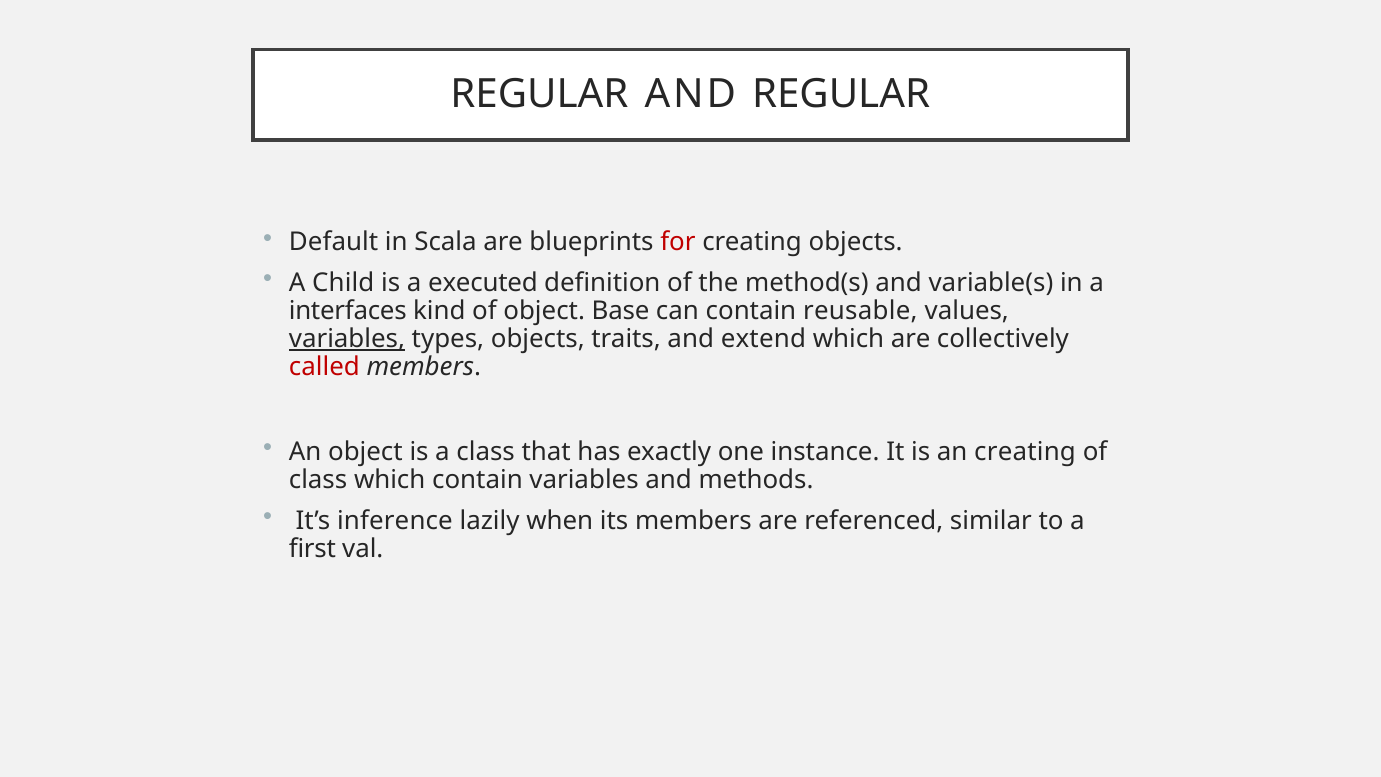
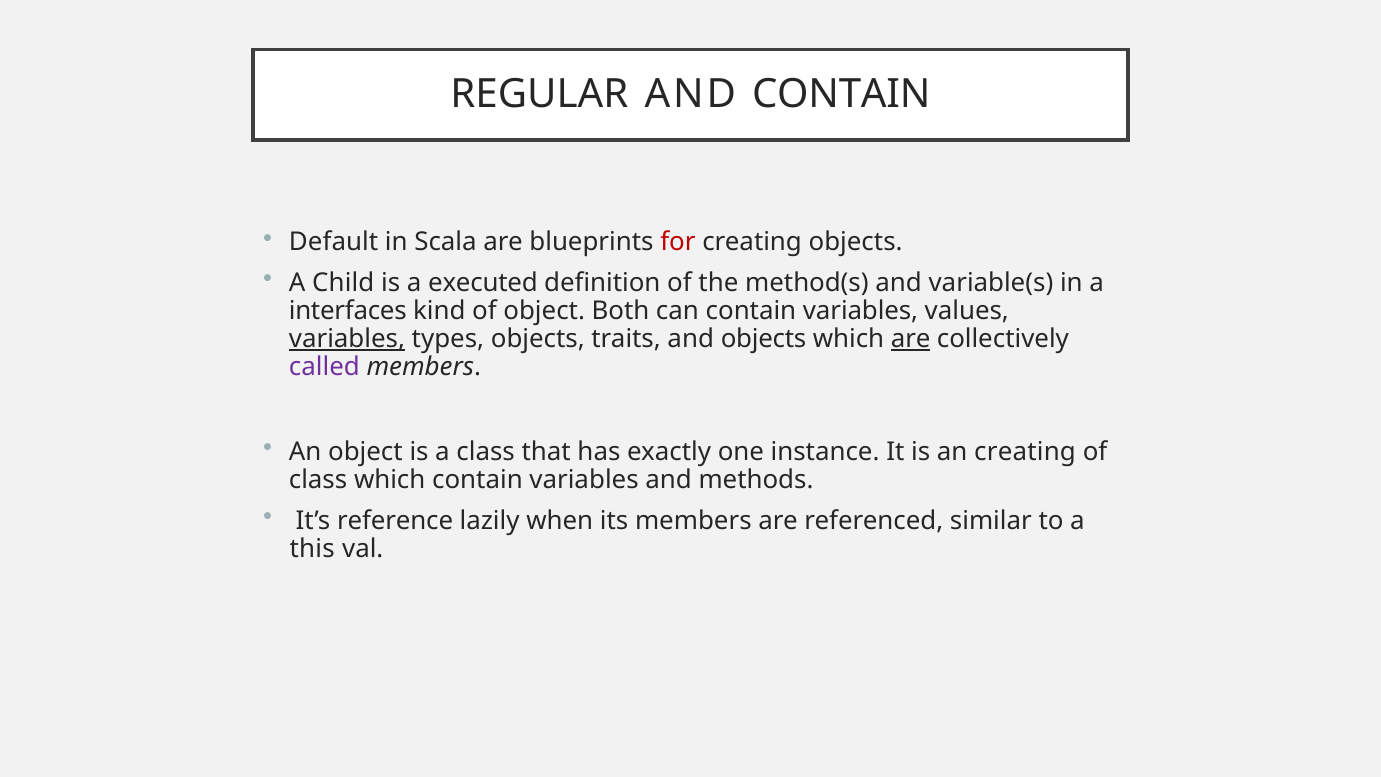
AND REGULAR: REGULAR -> CONTAIN
Base: Base -> Both
can contain reusable: reusable -> variables
and extend: extend -> objects
are at (911, 339) underline: none -> present
called colour: red -> purple
inference: inference -> reference
first: first -> this
